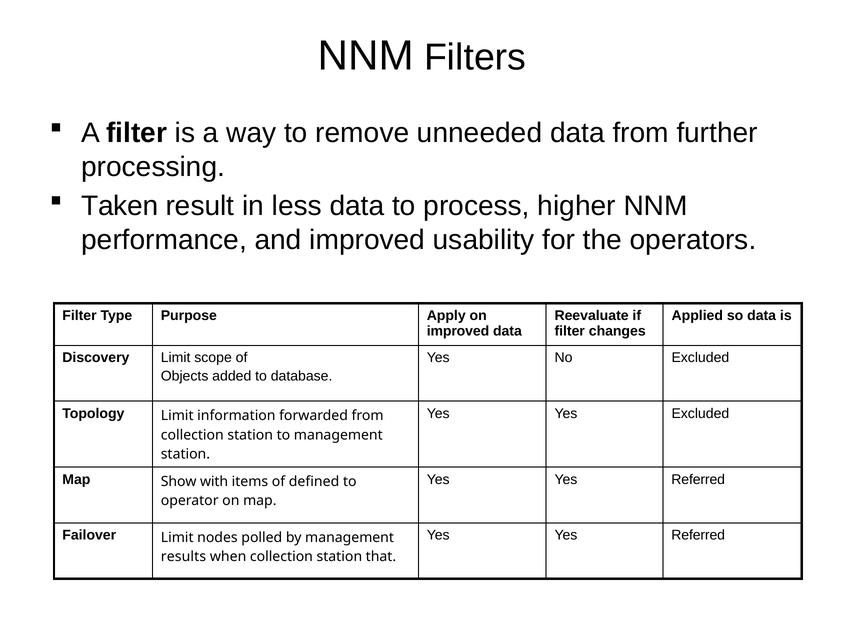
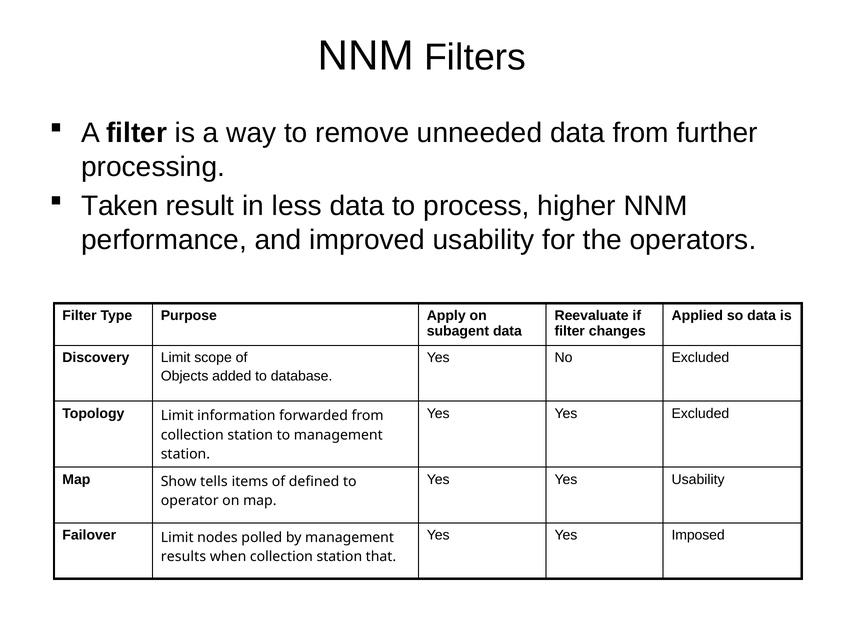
improved at (458, 331): improved -> subagent
with: with -> tells
Referred at (698, 479): Referred -> Usability
Referred at (698, 535): Referred -> Imposed
